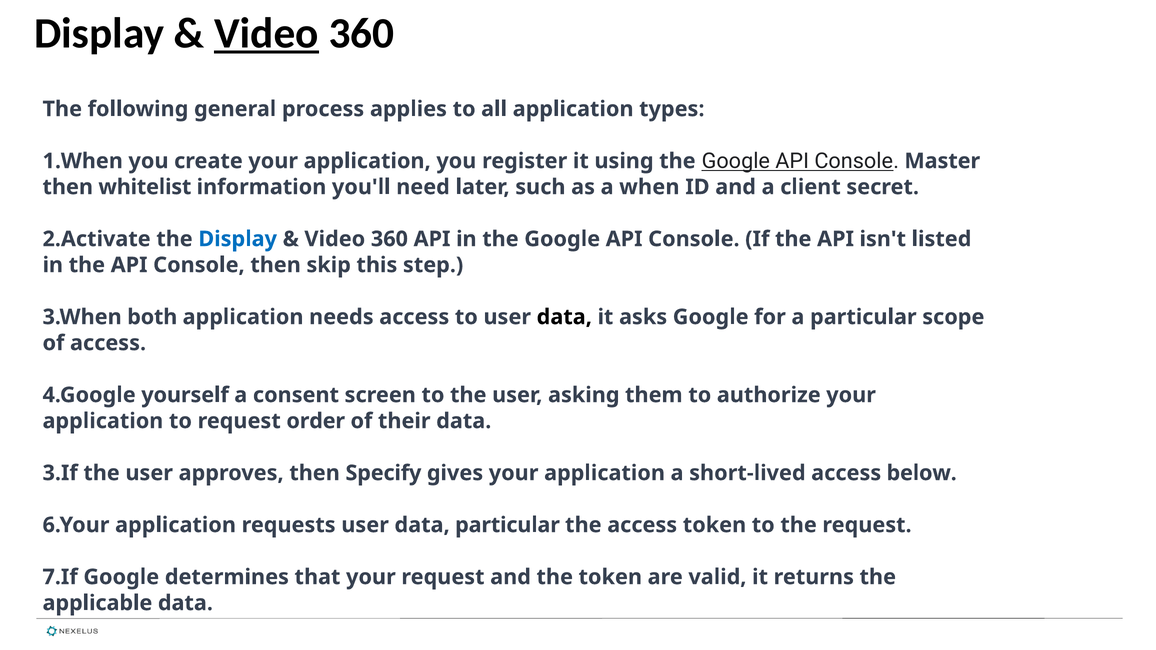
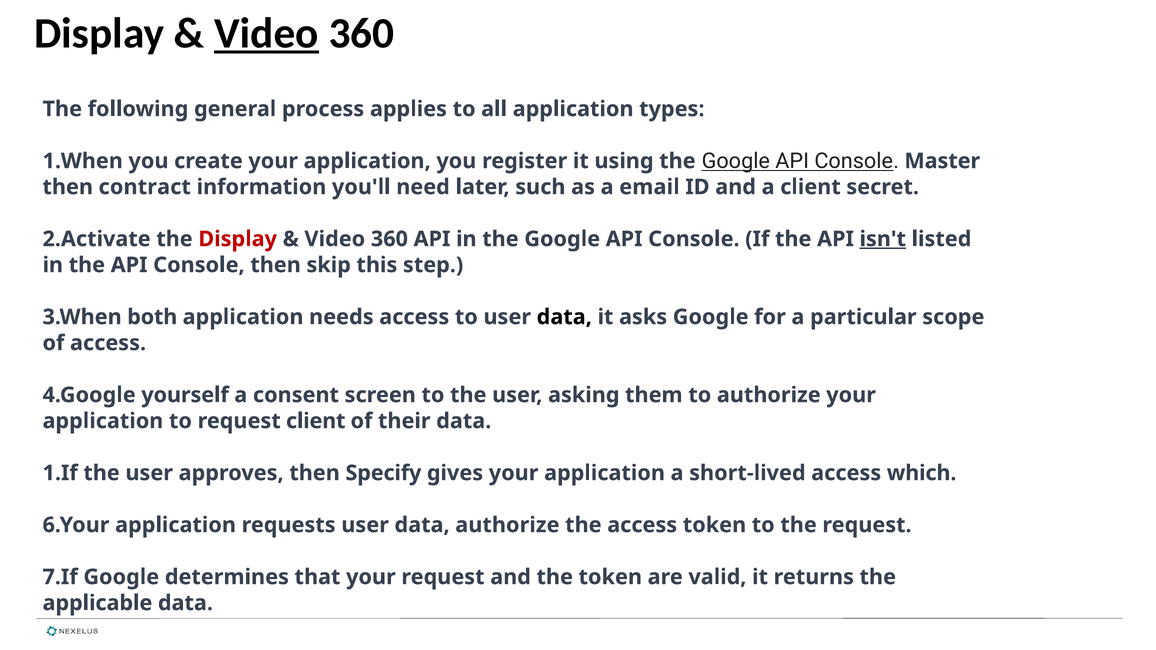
whitelist: whitelist -> contract
when: when -> email
Display at (238, 239) colour: blue -> red
isn't underline: none -> present
request order: order -> client
3.If: 3.If -> 1.If
below: below -> which
data particular: particular -> authorize
